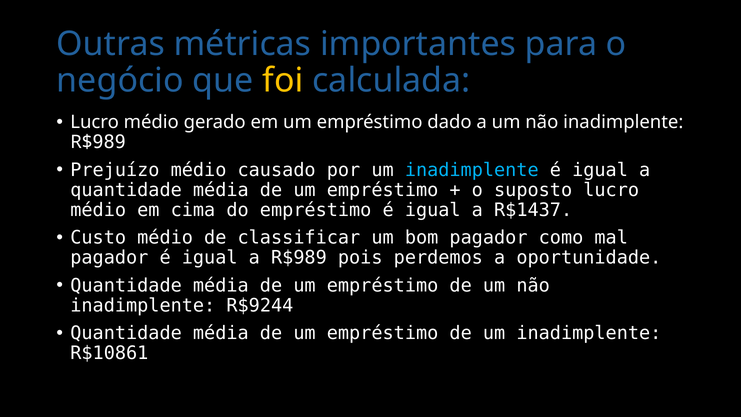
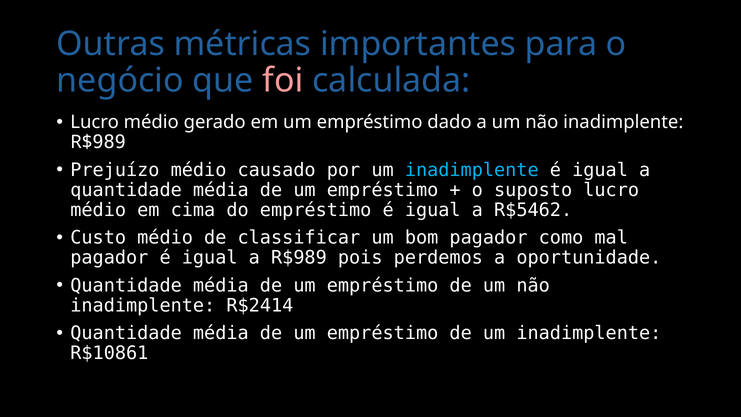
foi colour: yellow -> pink
R$1437: R$1437 -> R$5462
R$9244: R$9244 -> R$2414
